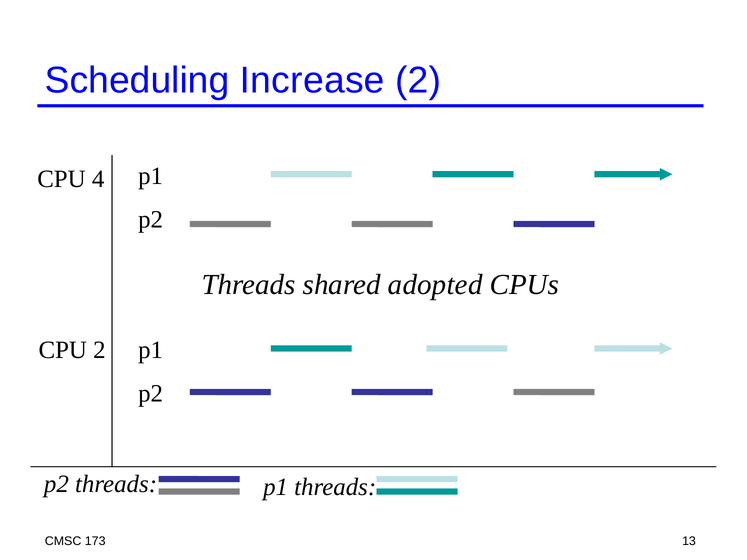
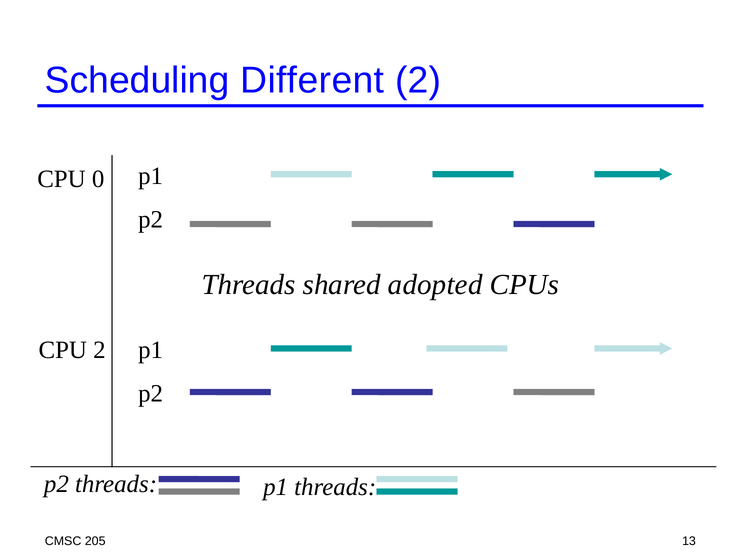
Increase: Increase -> Different
4: 4 -> 0
173: 173 -> 205
